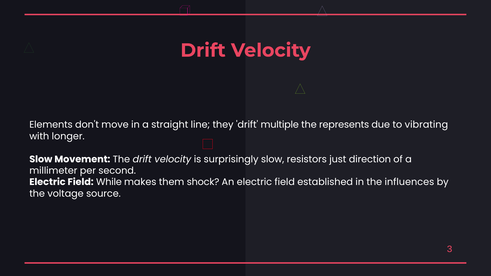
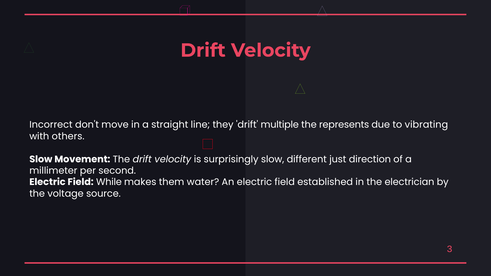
Elements: Elements -> Incorrect
longer: longer -> others
resistors: resistors -> different
shock: shock -> water
influences: influences -> electrician
